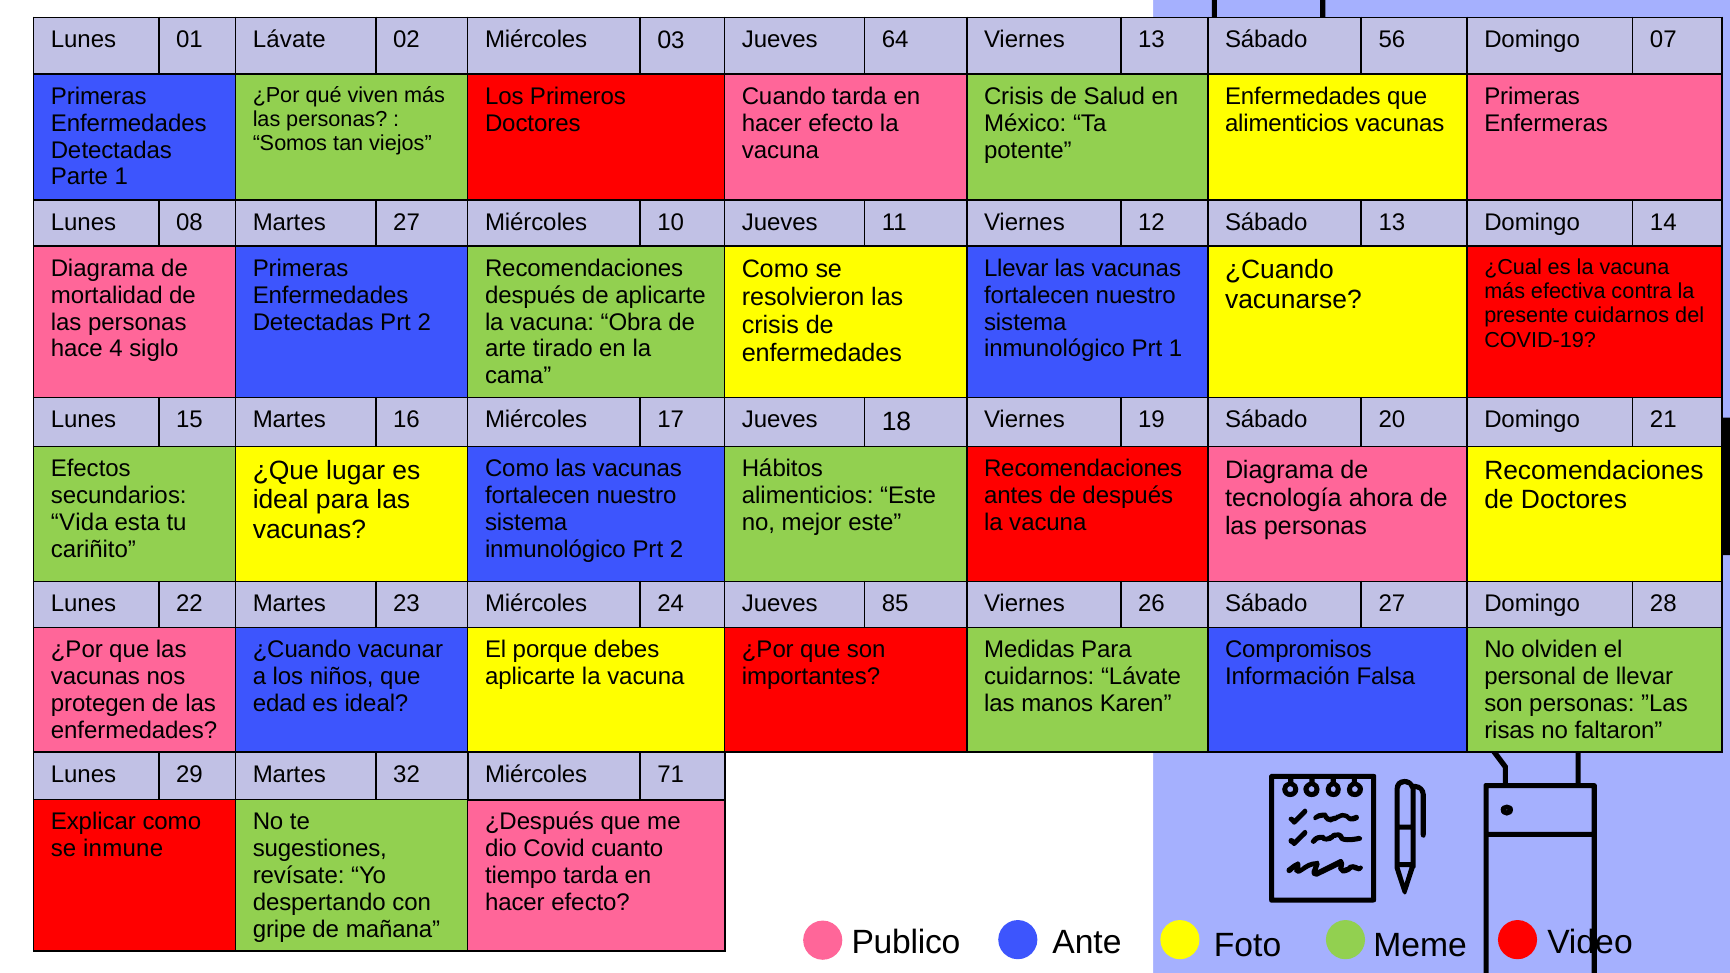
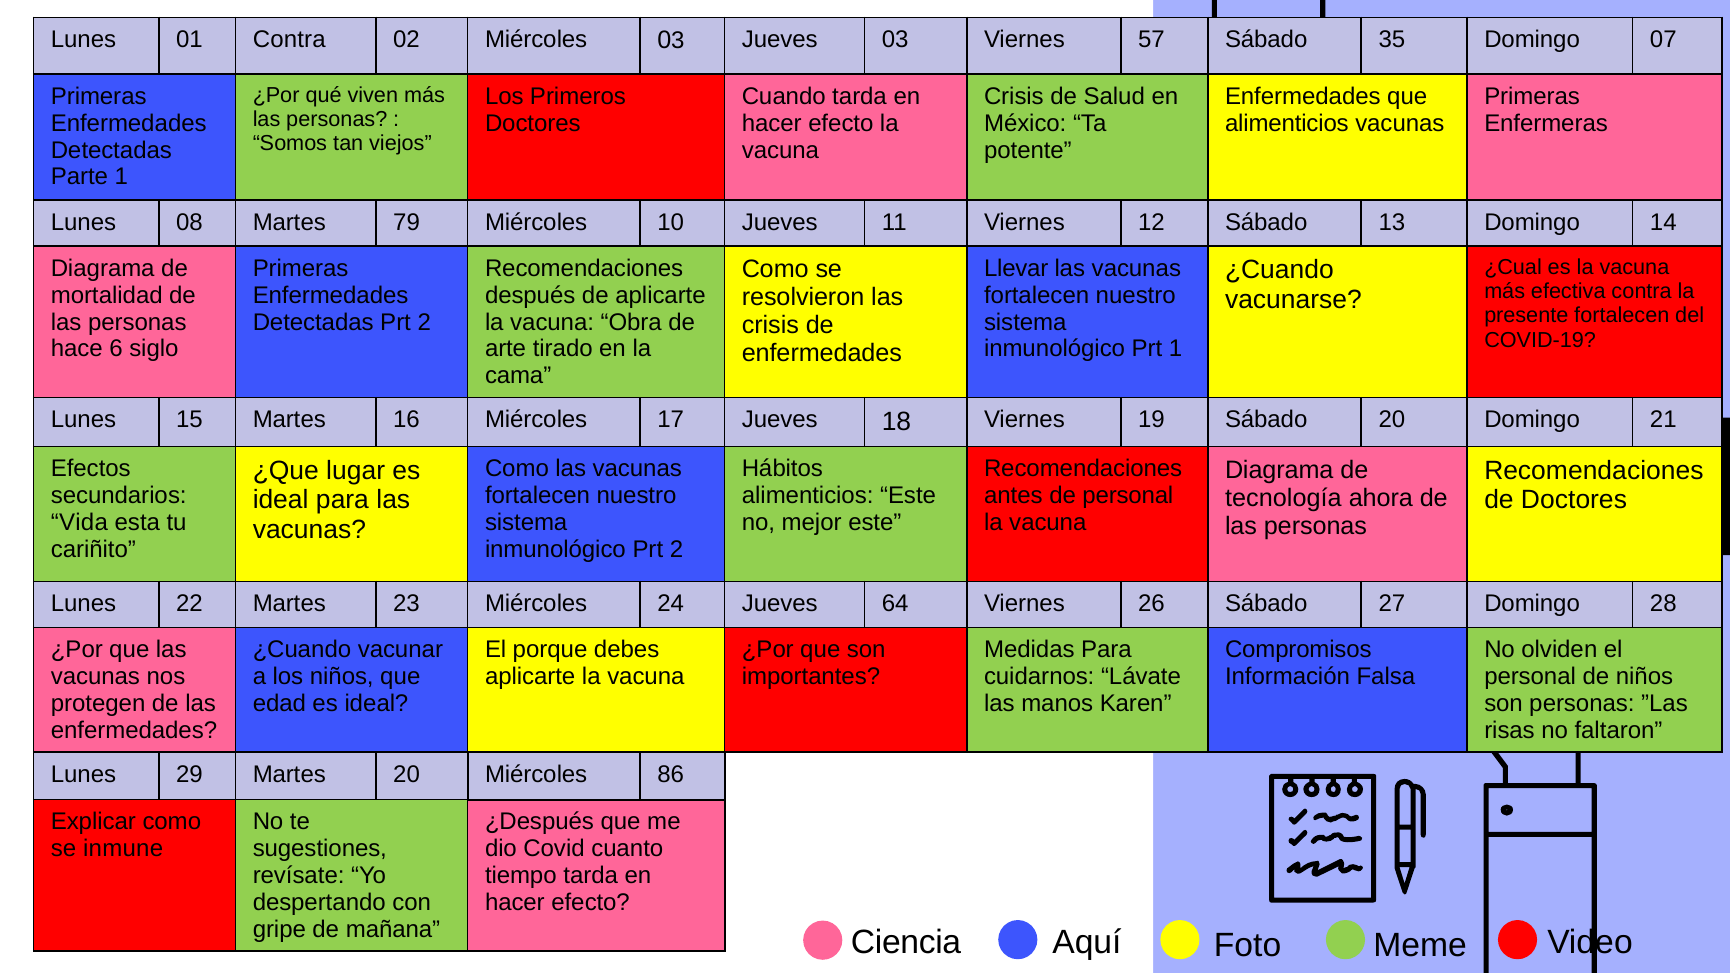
01 Lávate: Lávate -> Contra
Jueves 64: 64 -> 03
Viernes 13: 13 -> 57
56: 56 -> 35
Martes 27: 27 -> 79
presente cuidarnos: cuidarnos -> fortalecen
4: 4 -> 6
de después: después -> personal
85: 85 -> 64
de llevar: llevar -> niños
Martes 32: 32 -> 20
71: 71 -> 86
Publico: Publico -> Ciencia
Ante: Ante -> Aquí
